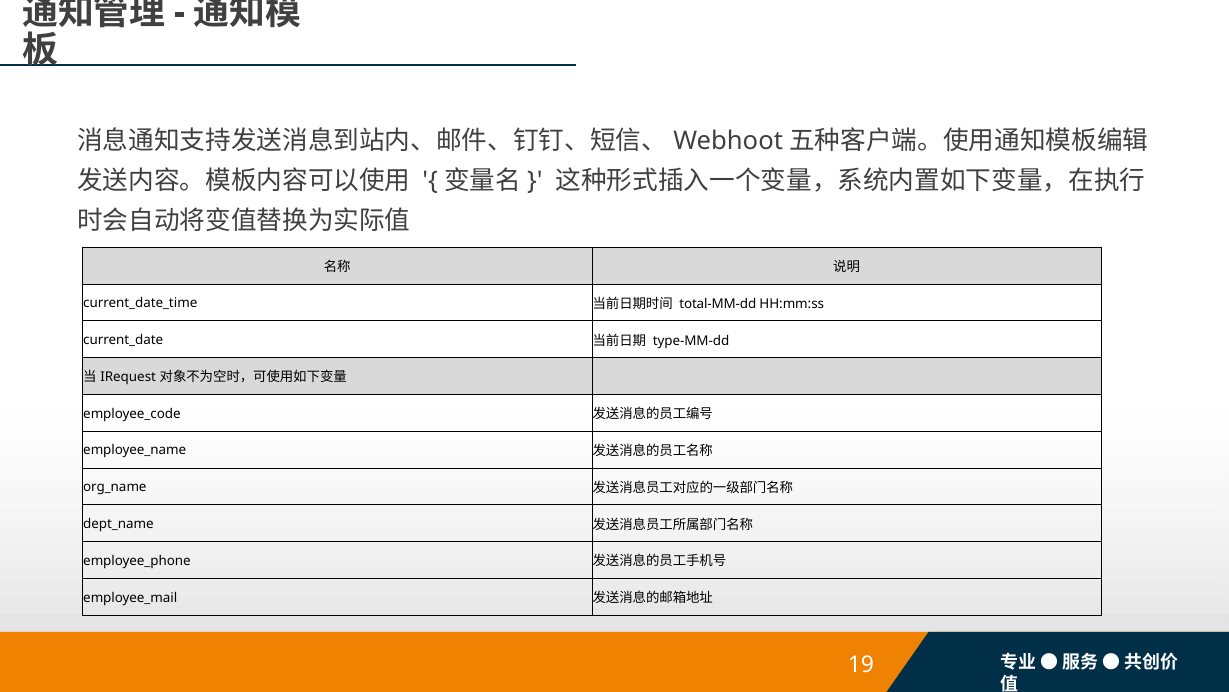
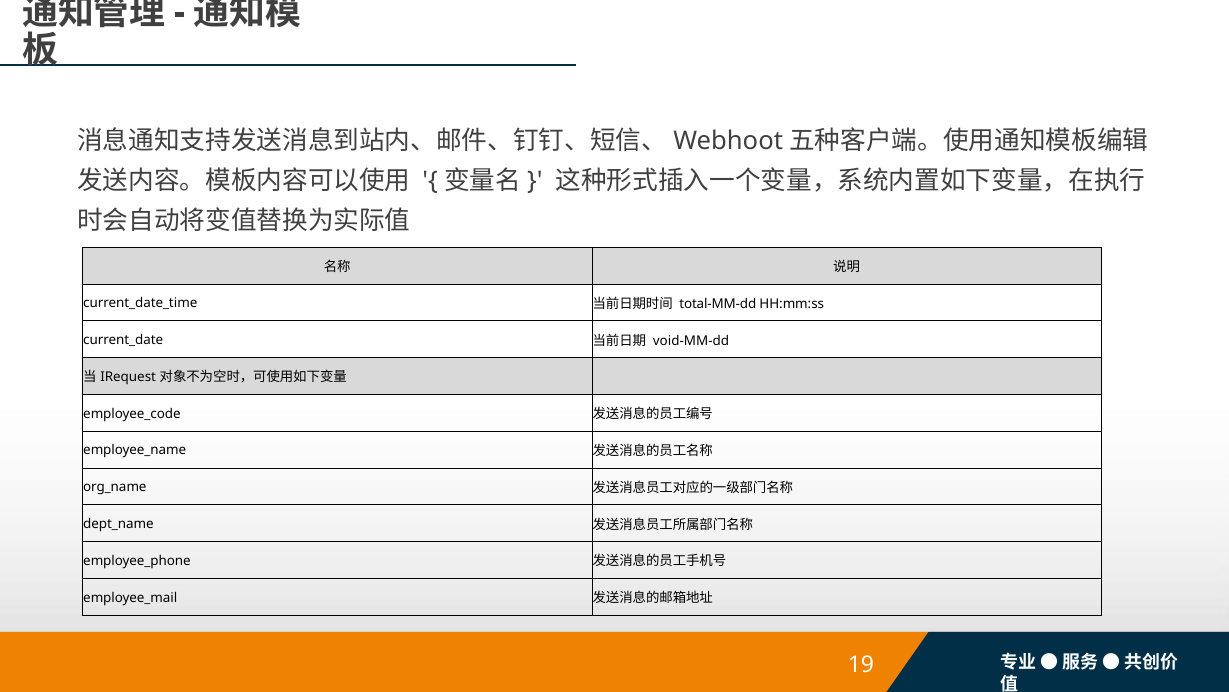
type-MM-dd: type-MM-dd -> void-MM-dd
